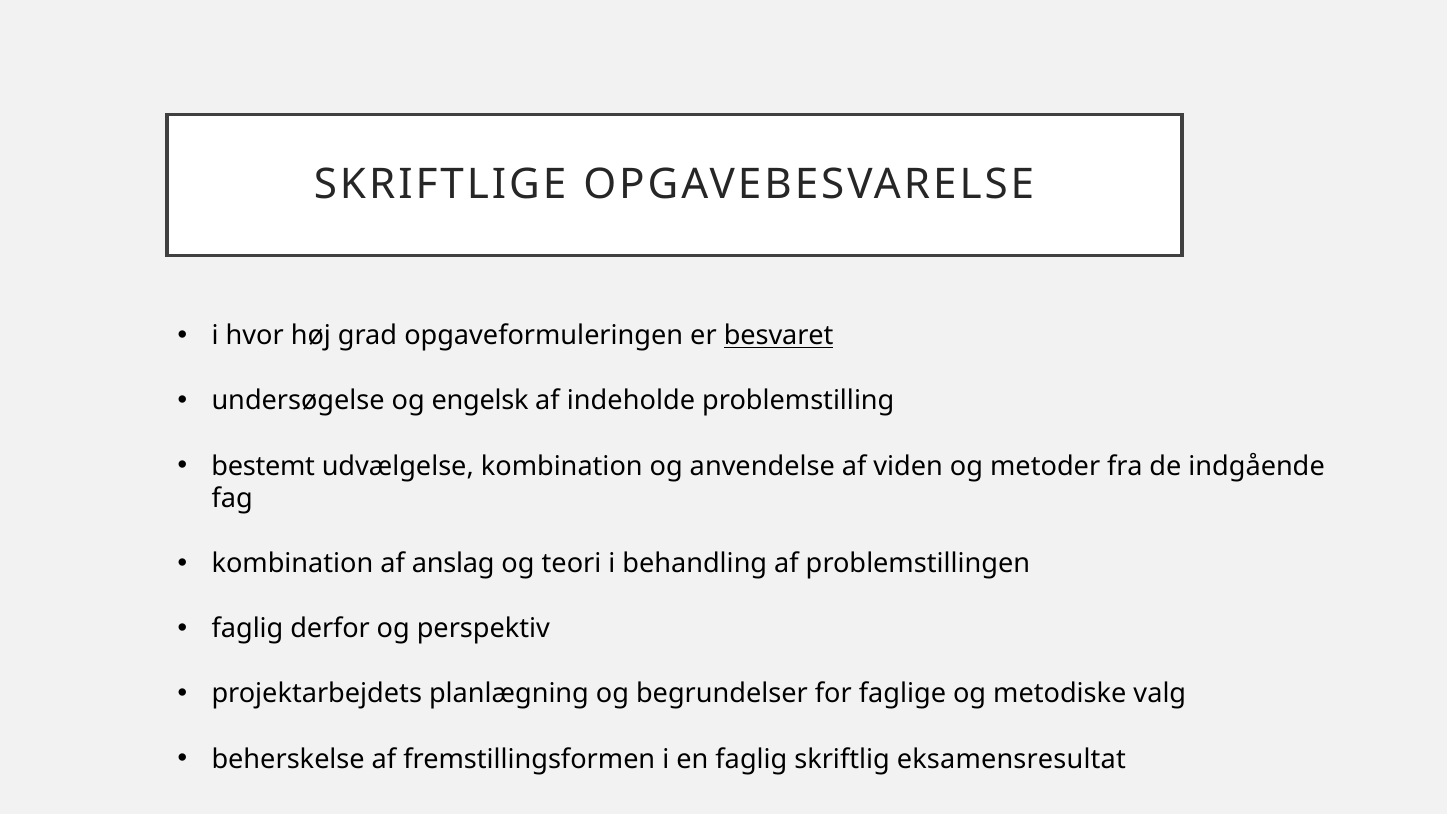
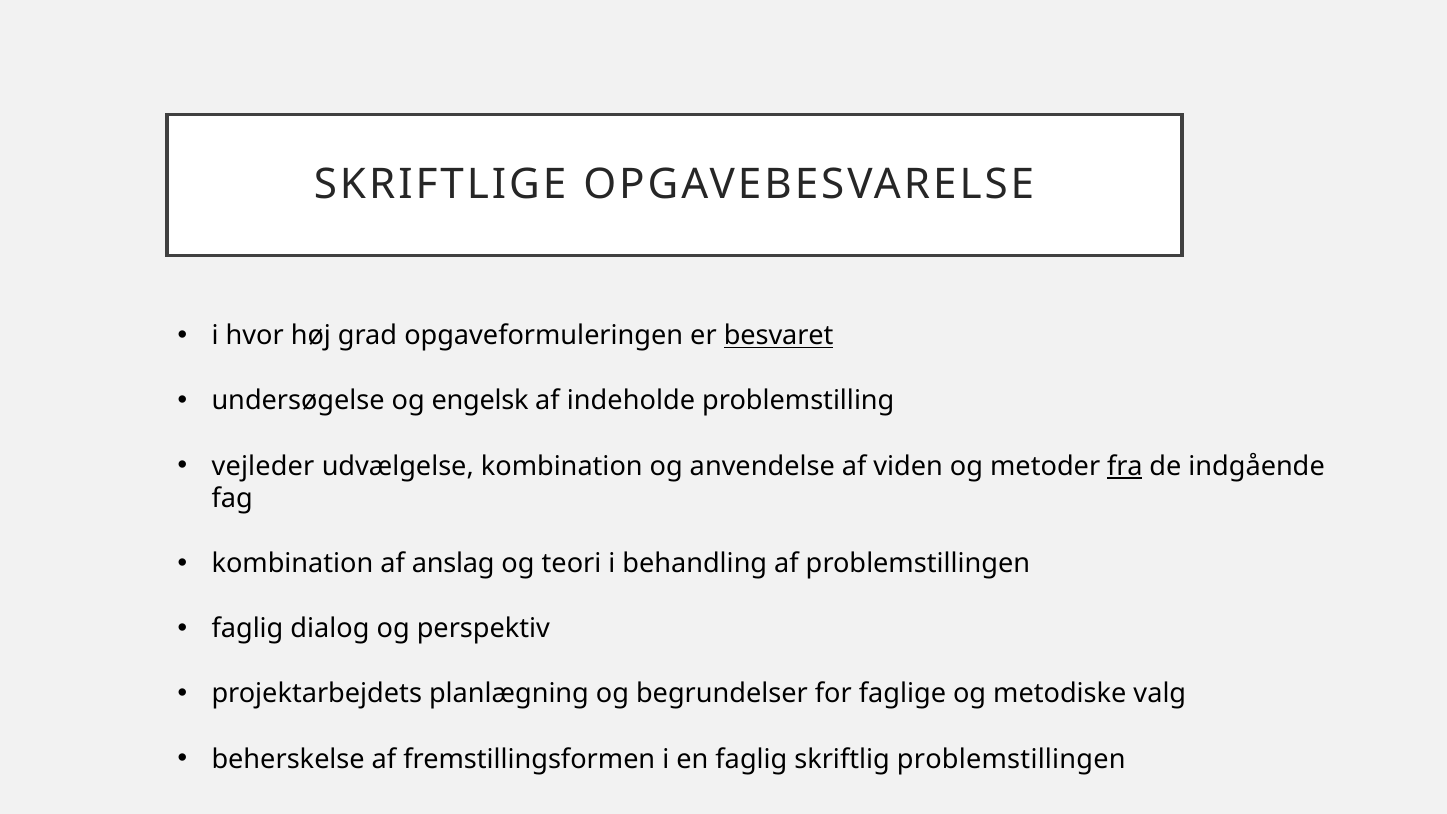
bestemt: bestemt -> vejleder
fra underline: none -> present
derfor: derfor -> dialog
skriftlig eksamensresultat: eksamensresultat -> problemstillingen
